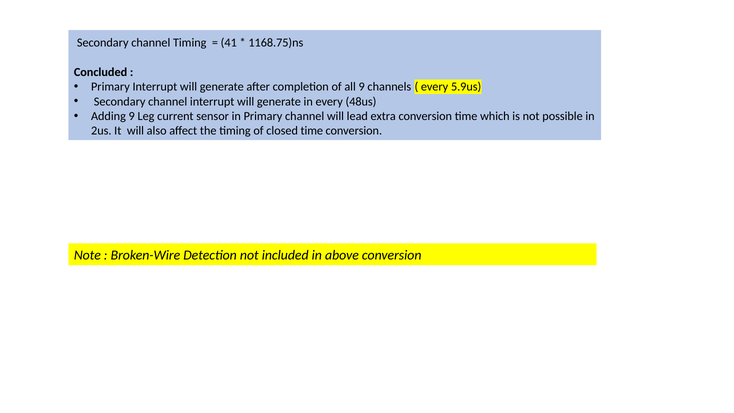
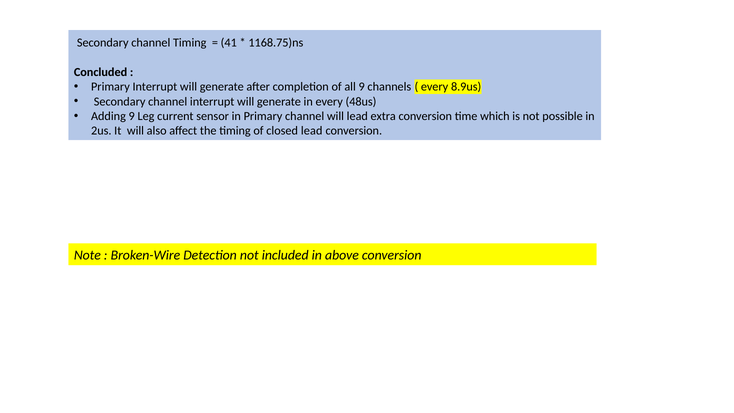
5.9us: 5.9us -> 8.9us
closed time: time -> lead
